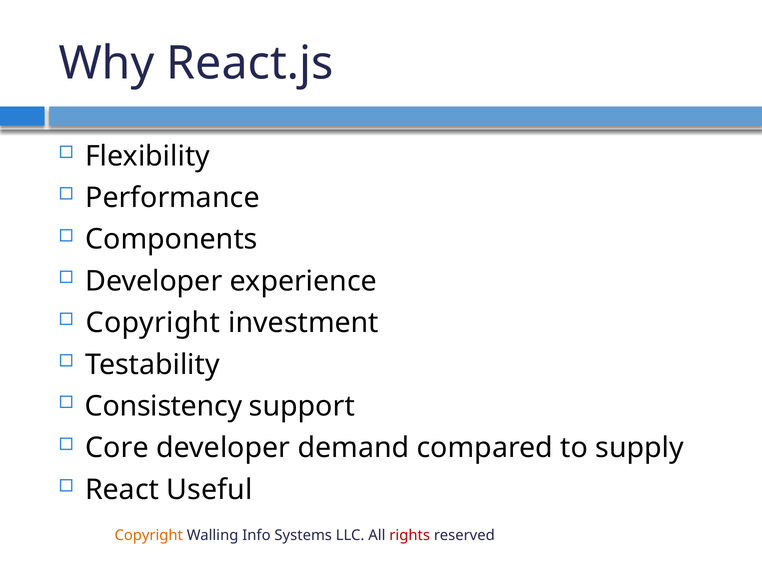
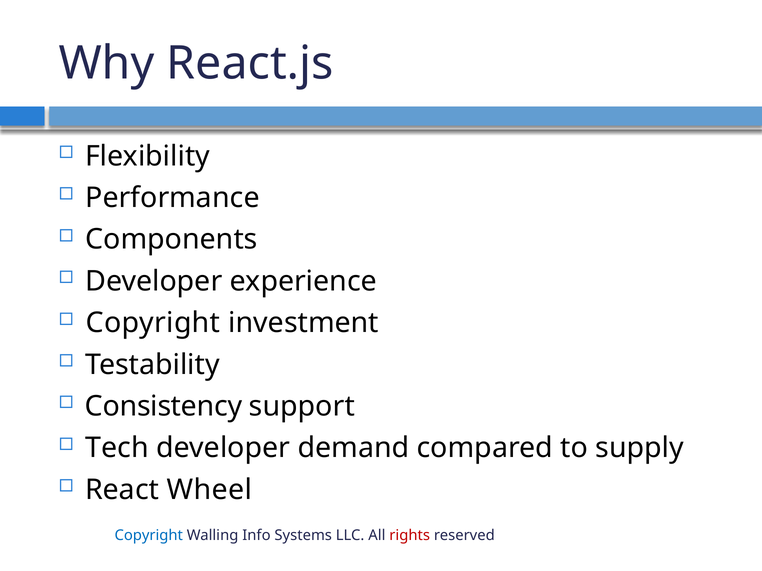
Core: Core -> Tech
Useful: Useful -> Wheel
Copyright at (149, 536) colour: orange -> blue
